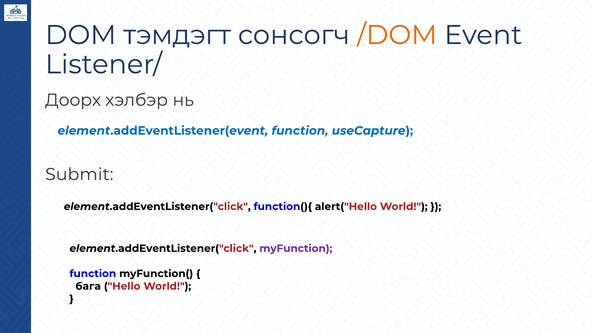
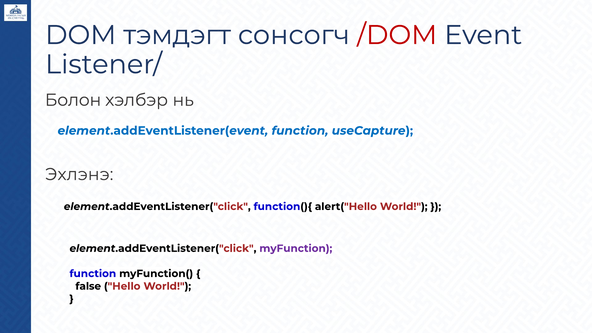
/DOM colour: orange -> red
Доорх: Доорх -> Болон
Submit: Submit -> Эхлэнэ
бага: бага -> false
